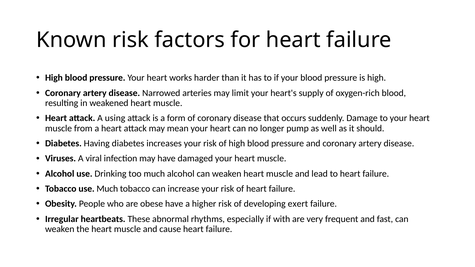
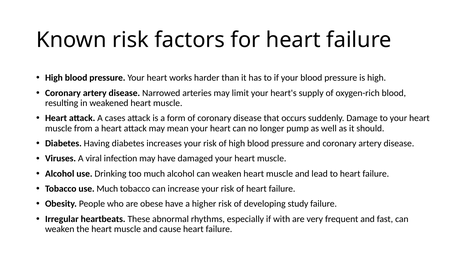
using: using -> cases
exert: exert -> study
